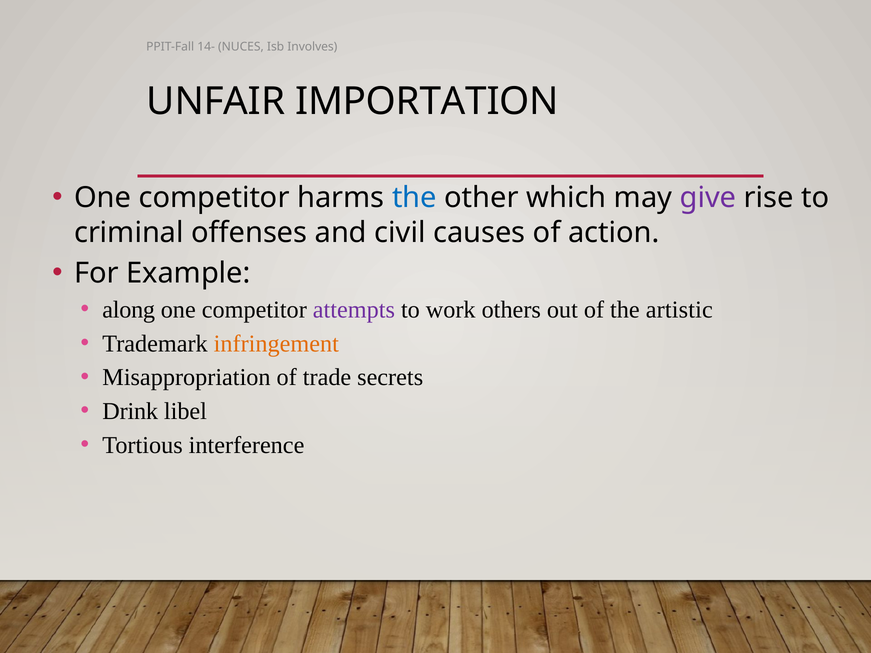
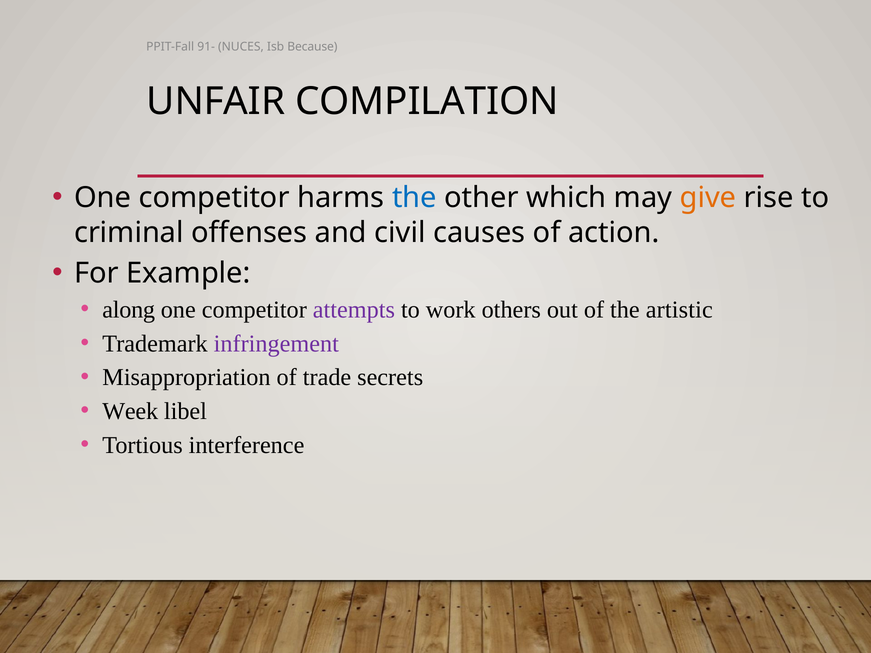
14-: 14- -> 91-
Involves: Involves -> Because
IMPORTATION: IMPORTATION -> COMPILATION
give colour: purple -> orange
infringement colour: orange -> purple
Drink: Drink -> Week
